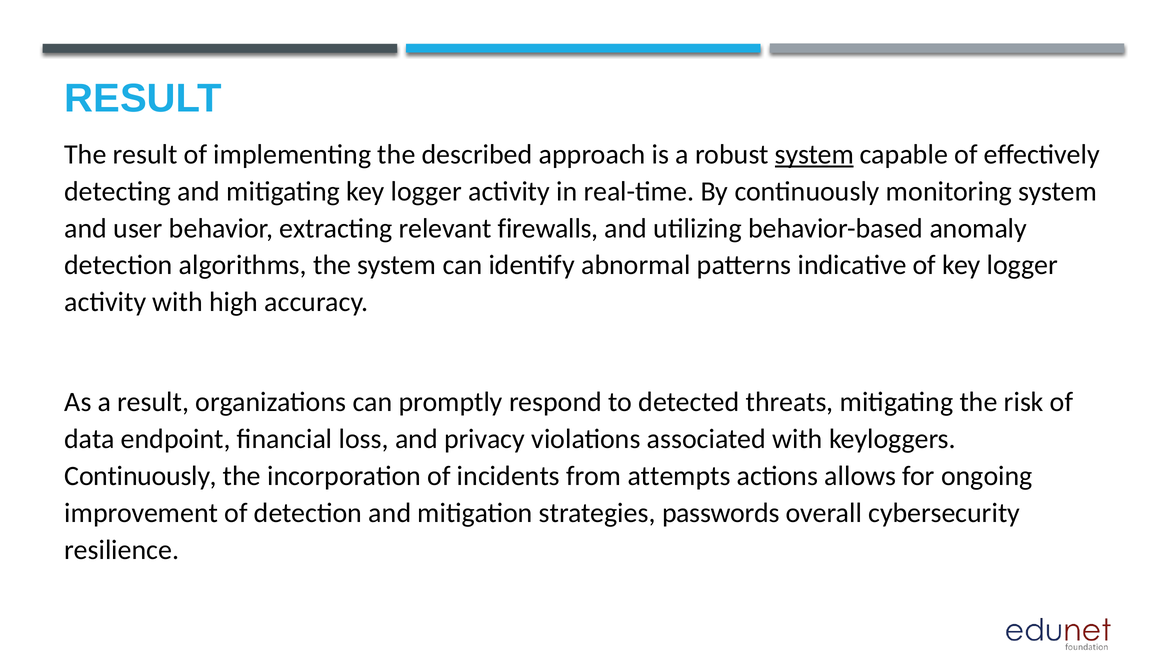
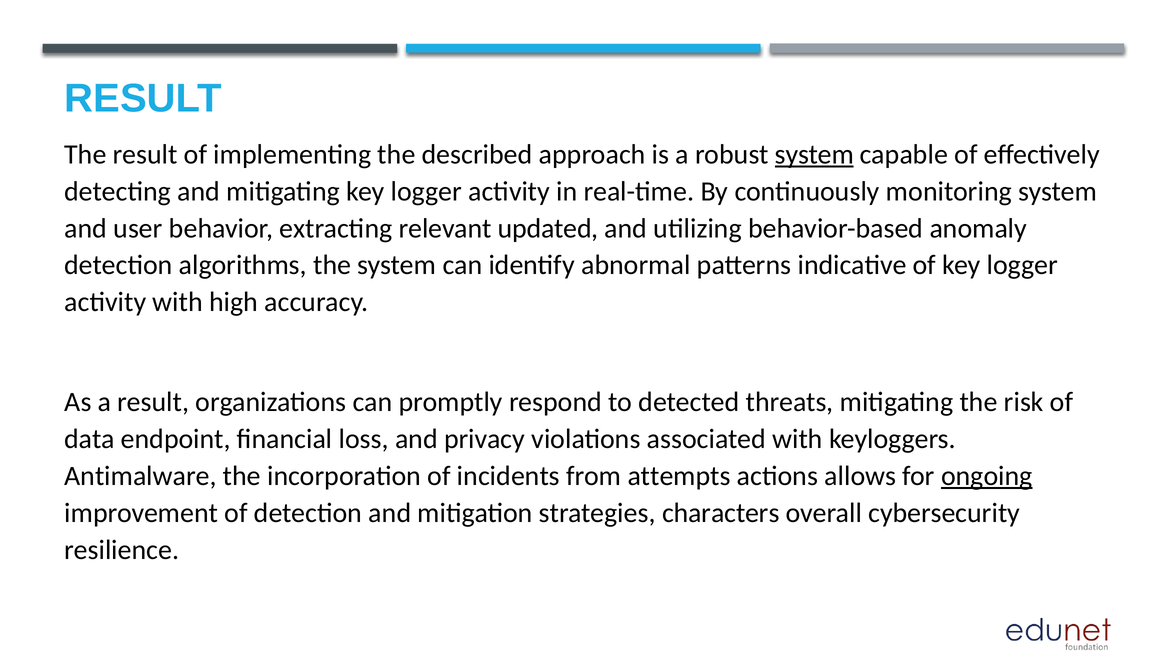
firewalls: firewalls -> updated
Continuously at (141, 476): Continuously -> Antimalware
ongoing underline: none -> present
passwords: passwords -> characters
